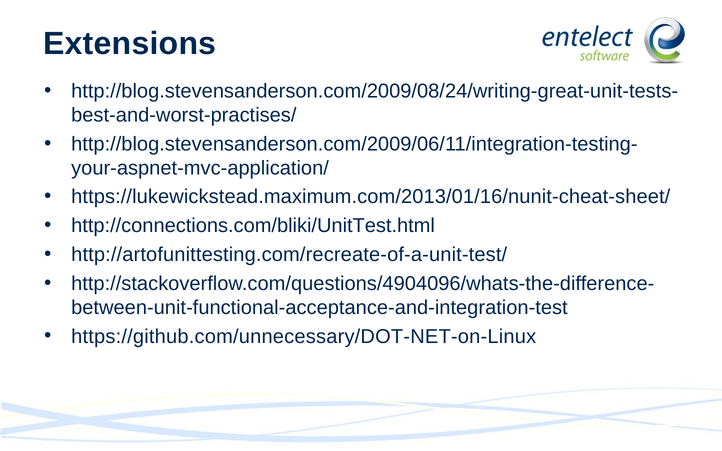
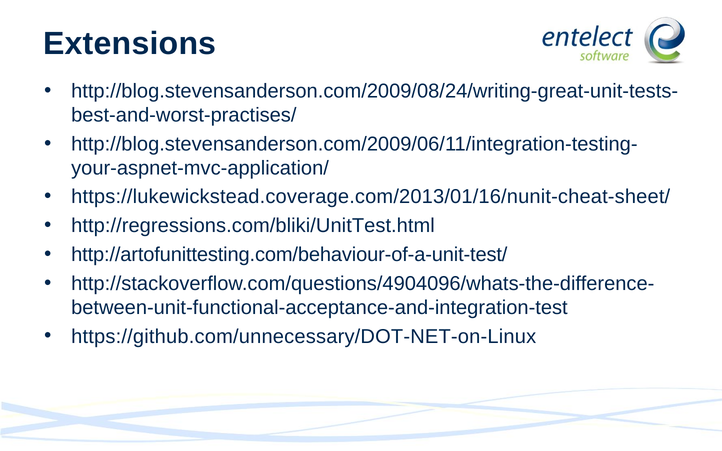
https://lukewickstead.maximum.com/2013/01/16/nunit-cheat-sheet/: https://lukewickstead.maximum.com/2013/01/16/nunit-cheat-sheet/ -> https://lukewickstead.coverage.com/2013/01/16/nunit-cheat-sheet/
http://connections.com/bliki/UnitTest.html: http://connections.com/bliki/UnitTest.html -> http://regressions.com/bliki/UnitTest.html
http://artofunittesting.com/recreate-of-a-unit-test/: http://artofunittesting.com/recreate-of-a-unit-test/ -> http://artofunittesting.com/behaviour-of-a-unit-test/
